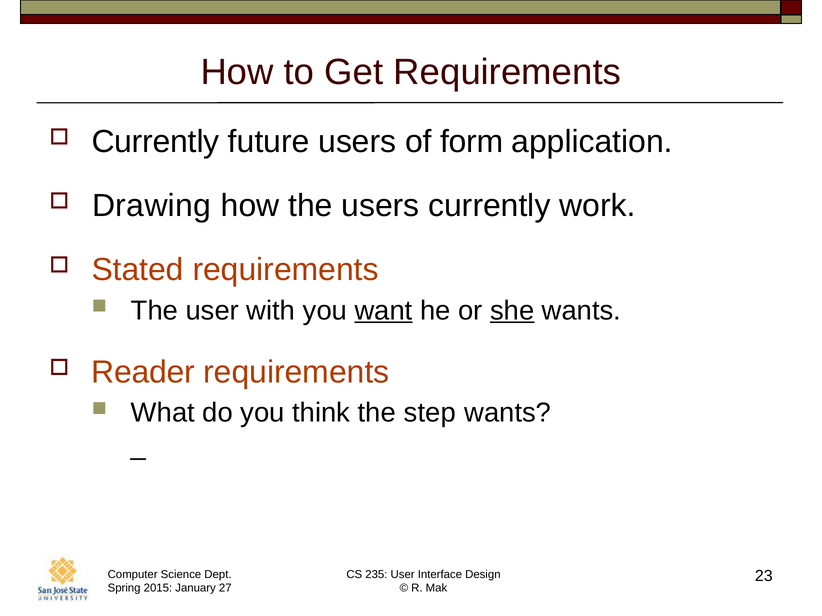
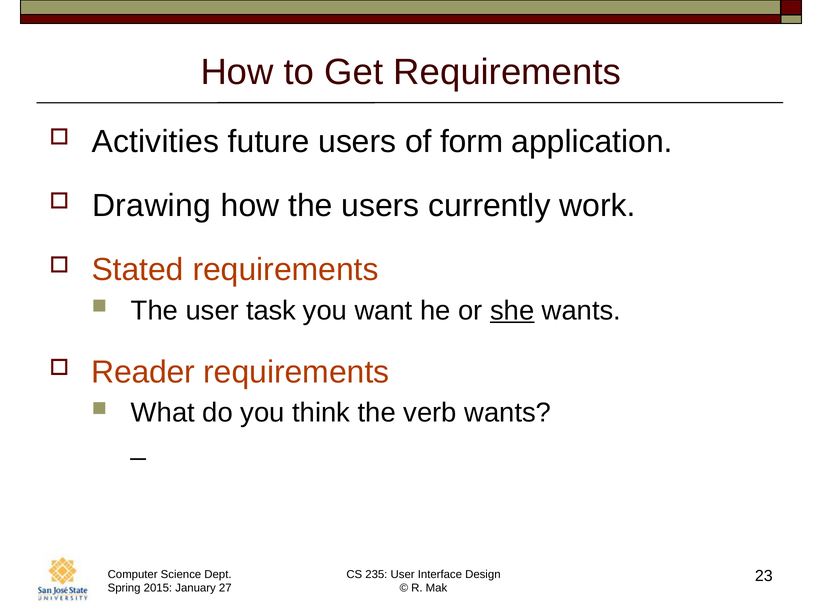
Currently at (155, 142): Currently -> Activities
with: with -> task
want underline: present -> none
step: step -> verb
